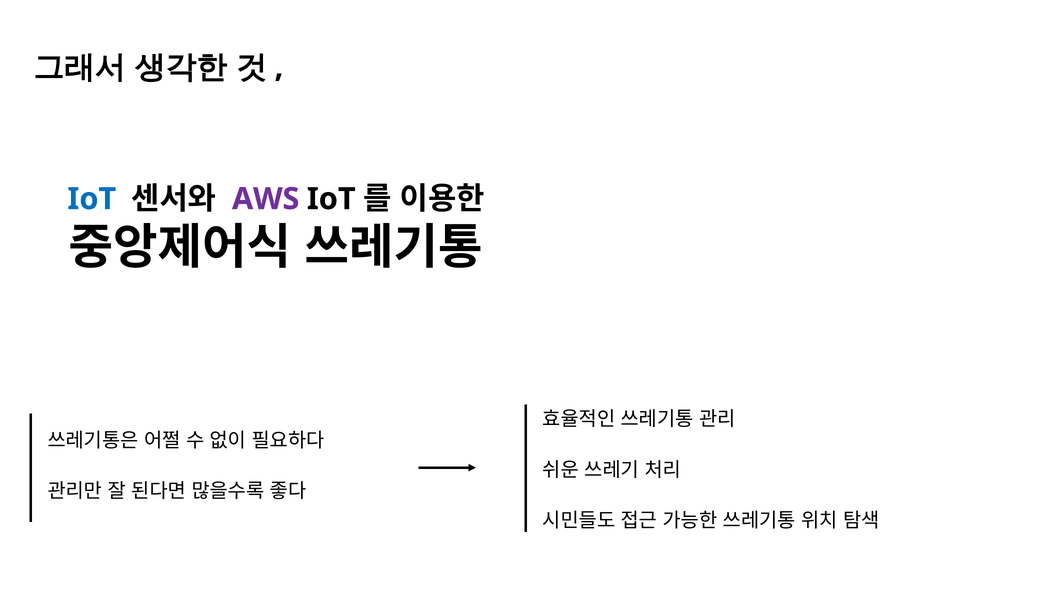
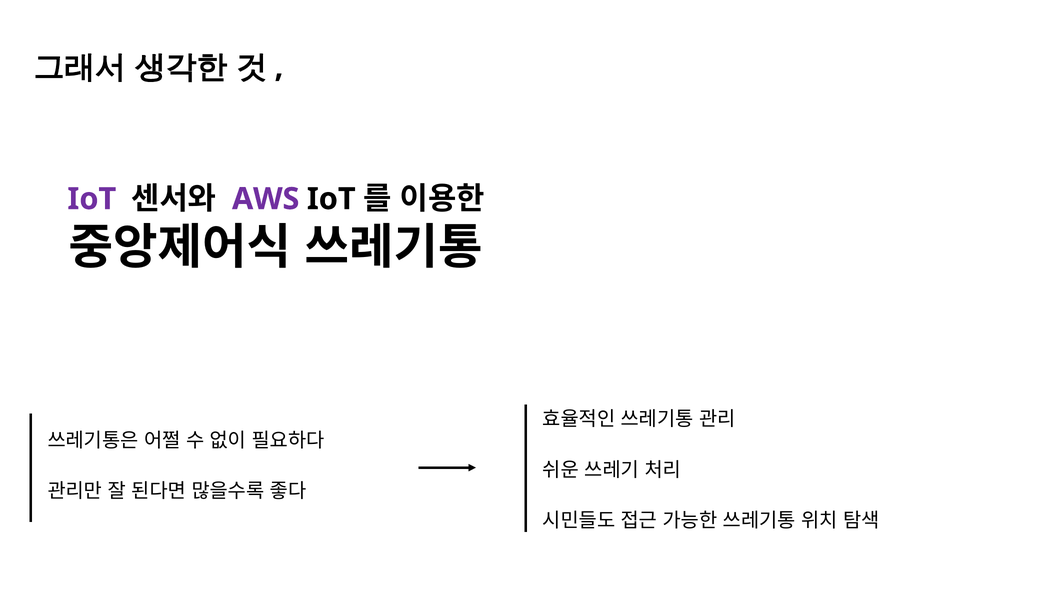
IoT at (92, 199) colour: blue -> purple
